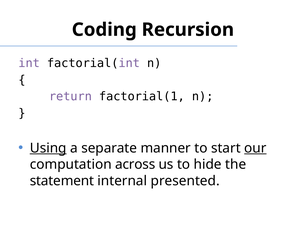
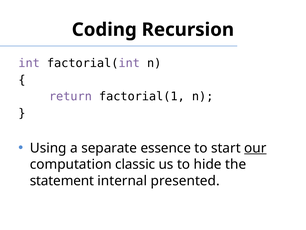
Using underline: present -> none
manner: manner -> essence
across: across -> classic
